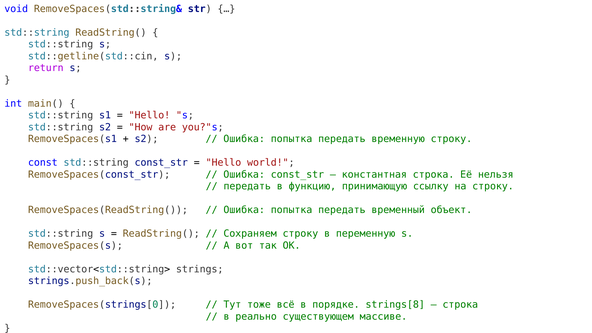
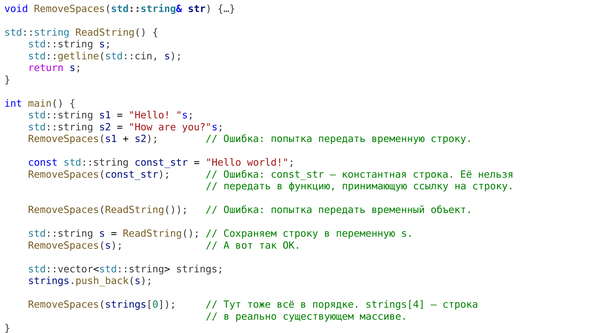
strings[8: strings[8 -> strings[4
